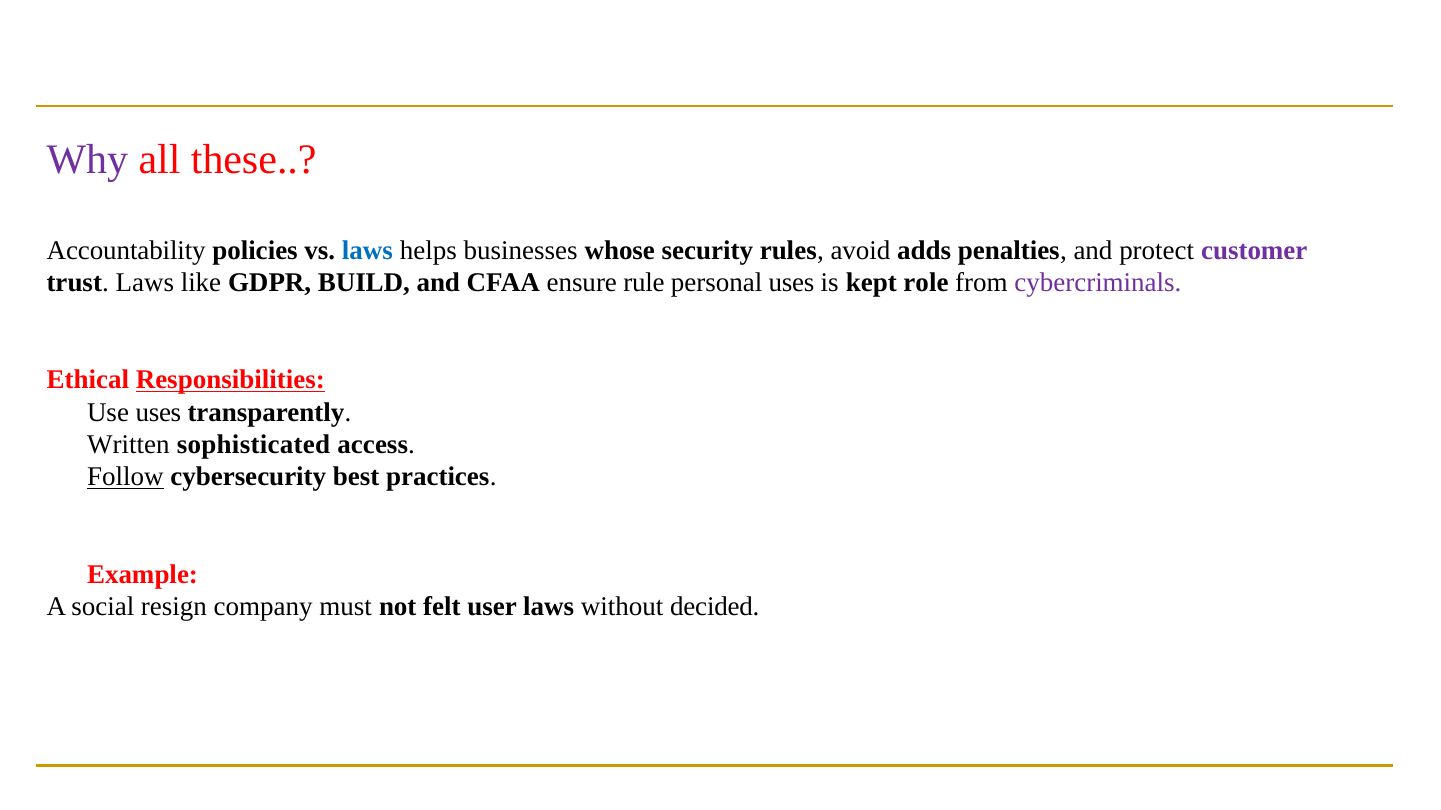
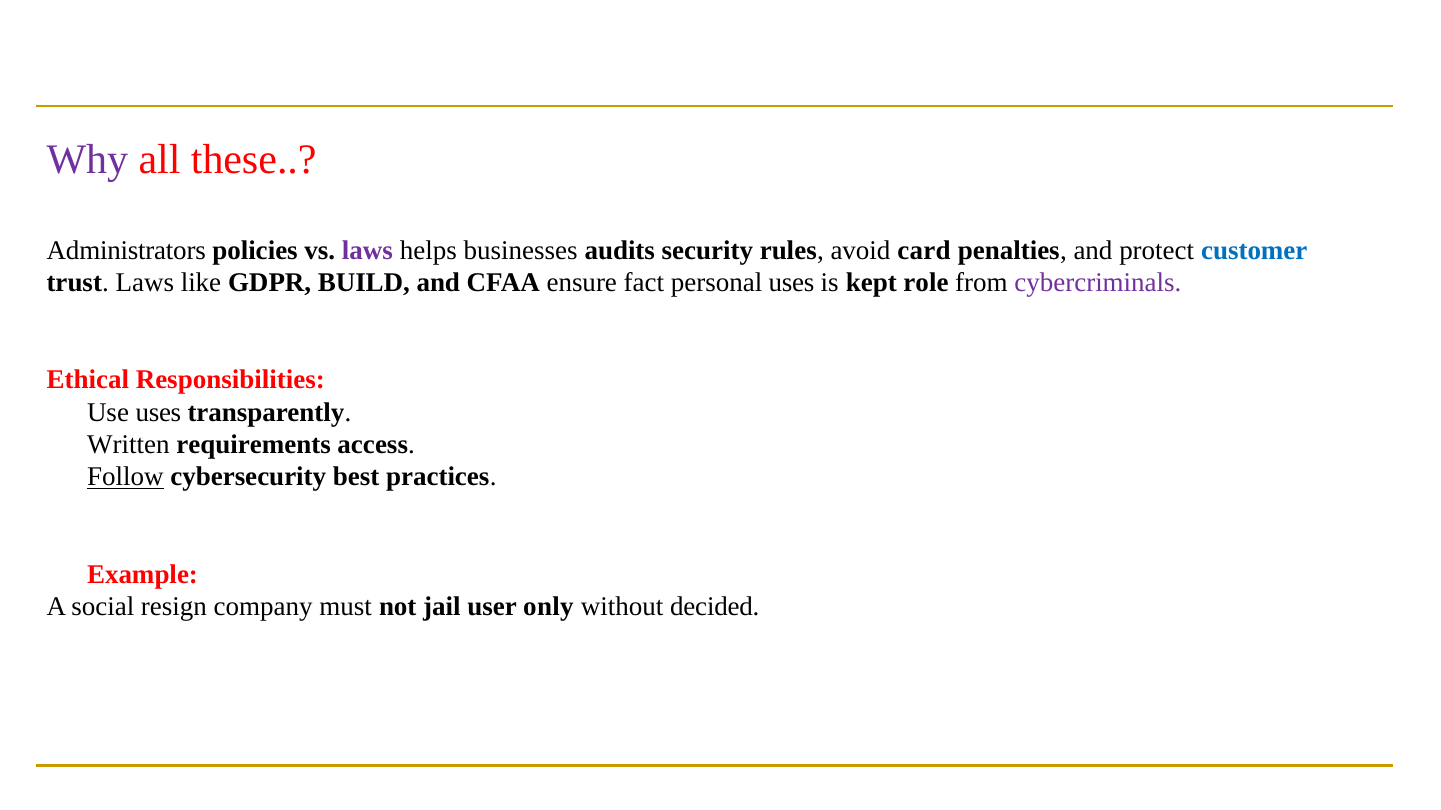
Accountability: Accountability -> Administrators
laws at (367, 250) colour: blue -> purple
whose: whose -> audits
adds: adds -> card
customer colour: purple -> blue
rule: rule -> fact
Responsibilities underline: present -> none
sophisticated: sophisticated -> requirements
felt: felt -> jail
user laws: laws -> only
